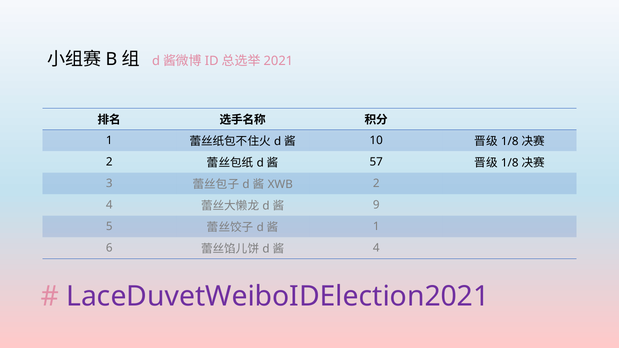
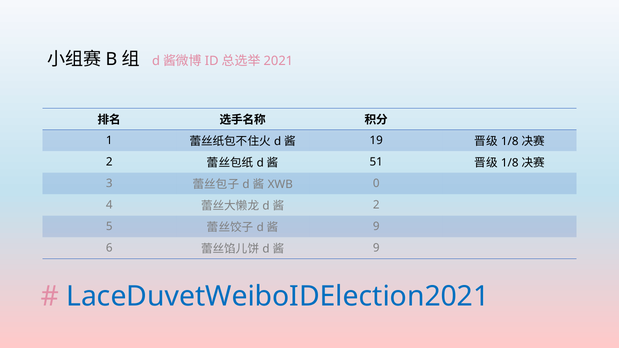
10: 10 -> 19
57: 57 -> 51
2 at (376, 184): 2 -> 0
9 at (376, 205): 9 -> 2
1 at (376, 227): 1 -> 9
4 at (376, 248): 4 -> 9
LaceDuvetWeiboIDElection2021 colour: purple -> blue
